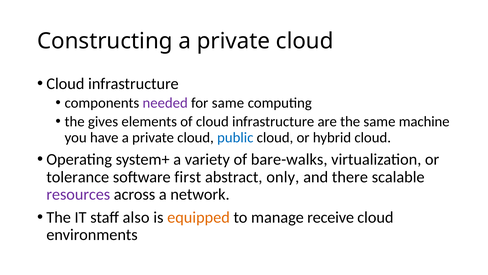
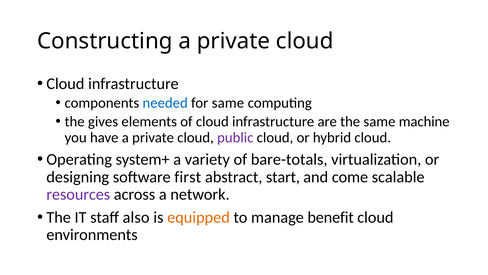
needed colour: purple -> blue
public colour: blue -> purple
bare-walks: bare-walks -> bare-totals
tolerance: tolerance -> designing
only: only -> start
there: there -> come
receive: receive -> benefit
